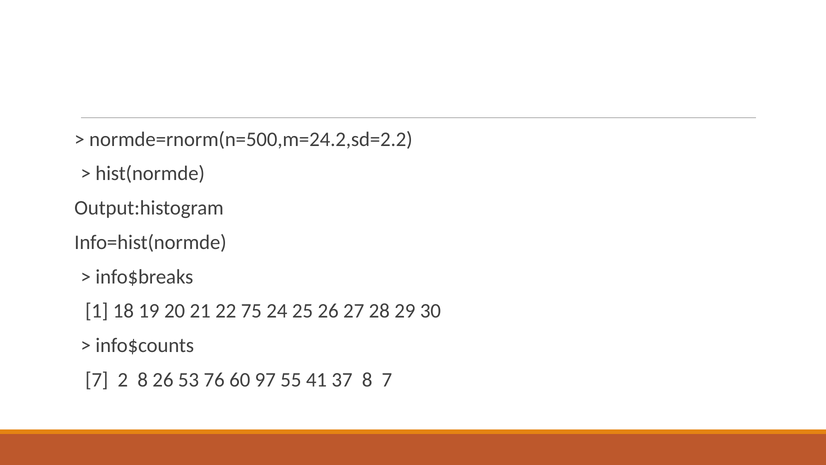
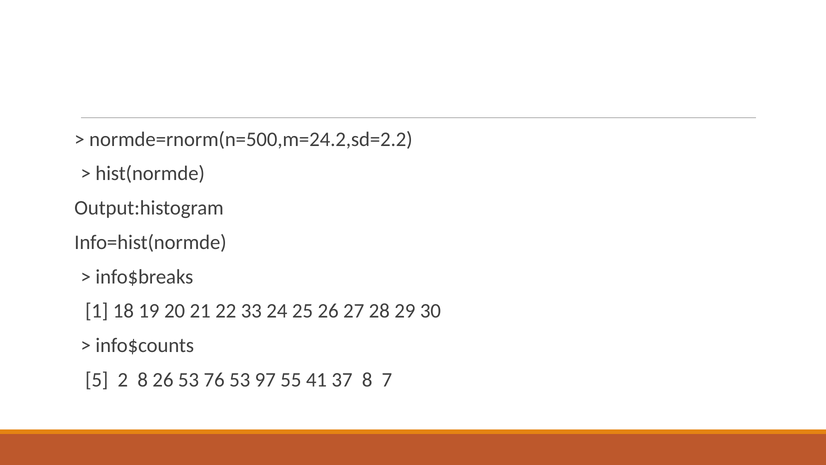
75: 75 -> 33
7 at (97, 380): 7 -> 5
76 60: 60 -> 53
